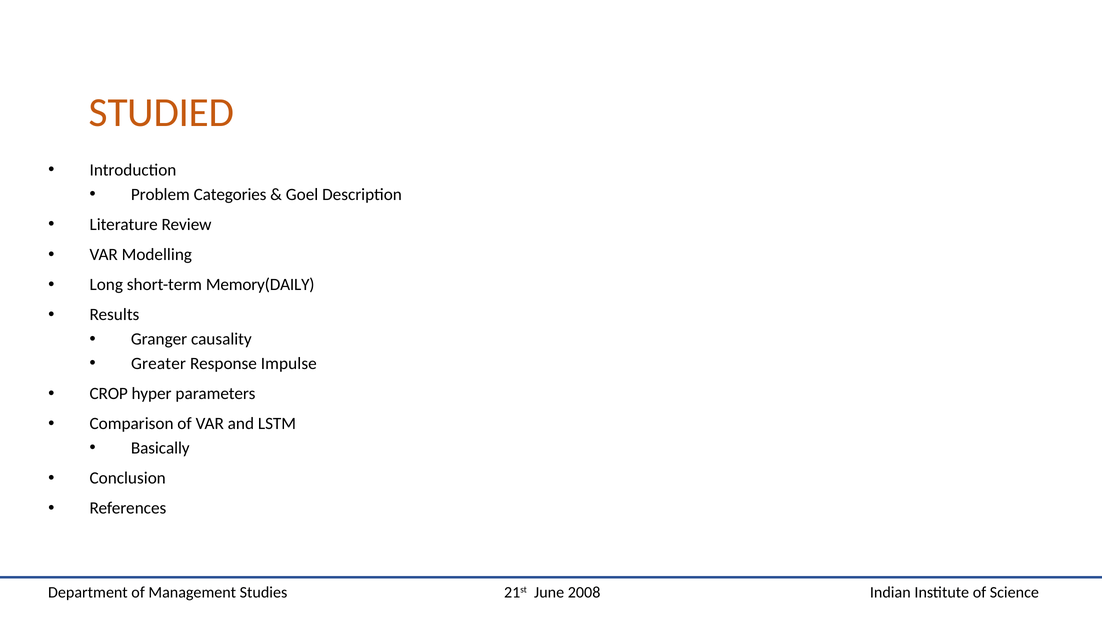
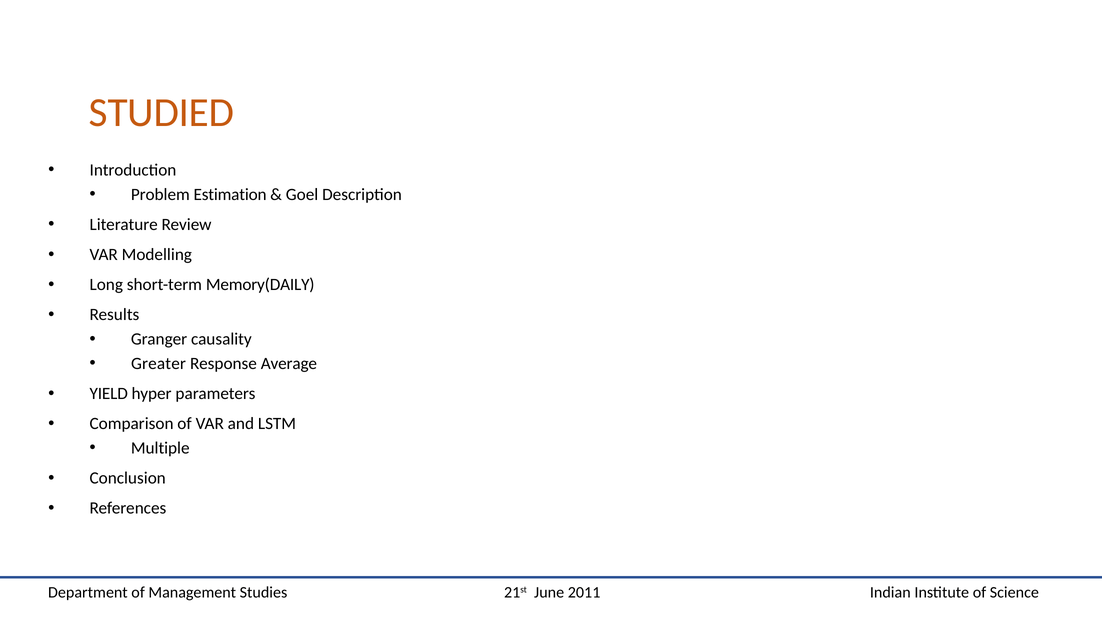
Categories: Categories -> Estimation
Impulse: Impulse -> Average
CROP: CROP -> YIELD
Basically: Basically -> Multiple
2008: 2008 -> 2011
